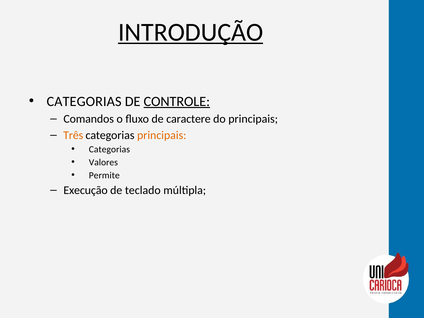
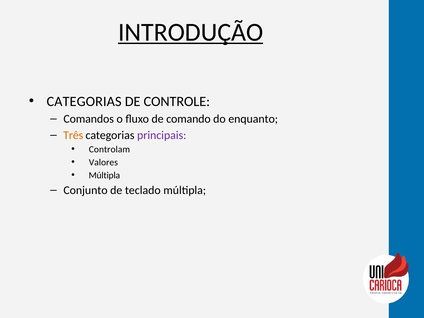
CONTROLE underline: present -> none
caractere: caractere -> comando
do principais: principais -> enquanto
principais at (162, 135) colour: orange -> purple
Categorias at (109, 149): Categorias -> Controlam
Permite at (104, 175): Permite -> Múltipla
Execução: Execução -> Conjunto
